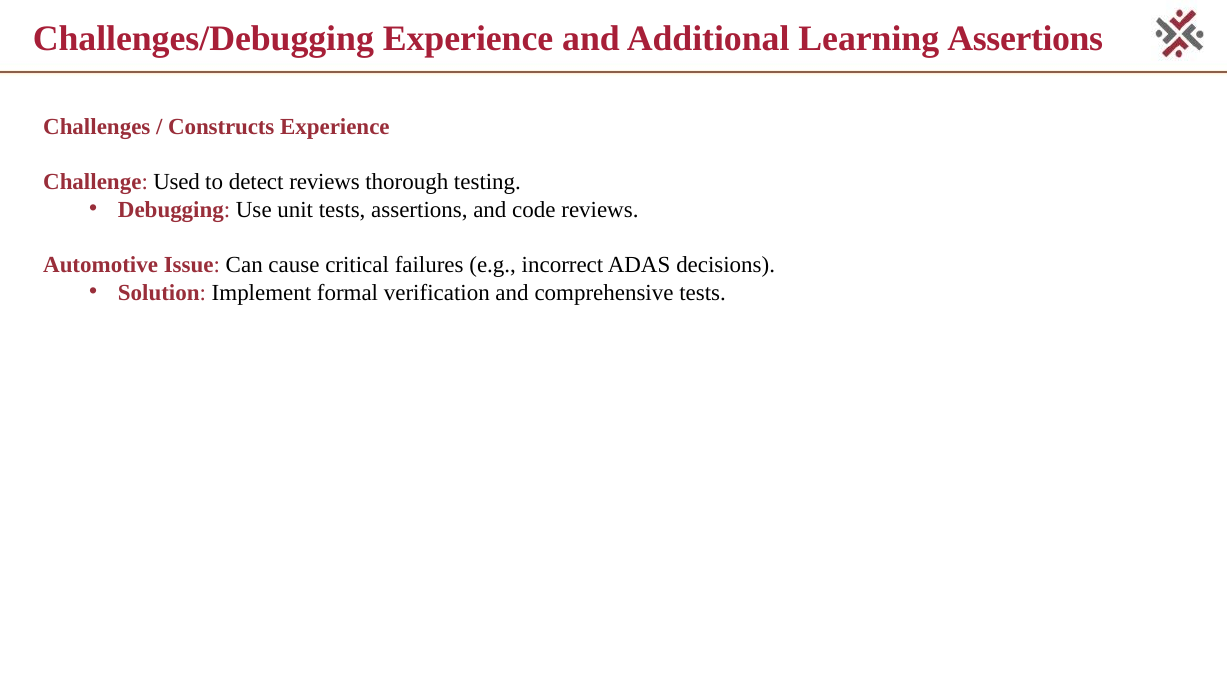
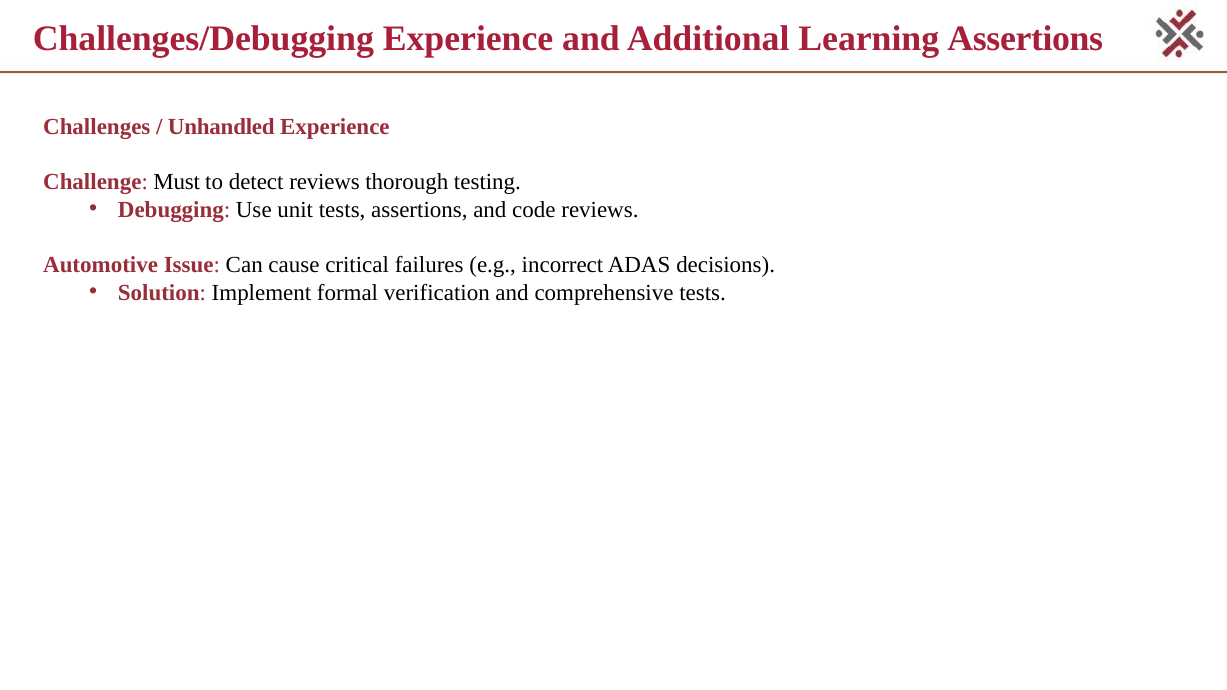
Constructs: Constructs -> Unhandled
Used: Used -> Must
